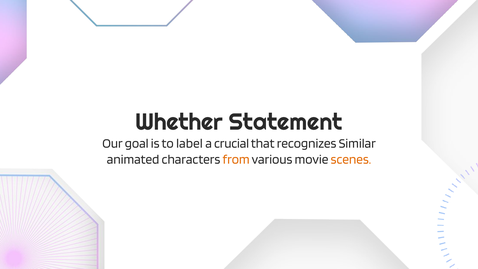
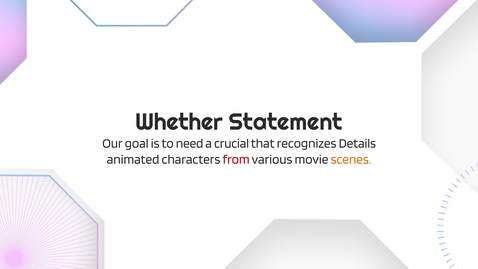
label: label -> need
Similar: Similar -> Details
from colour: orange -> red
